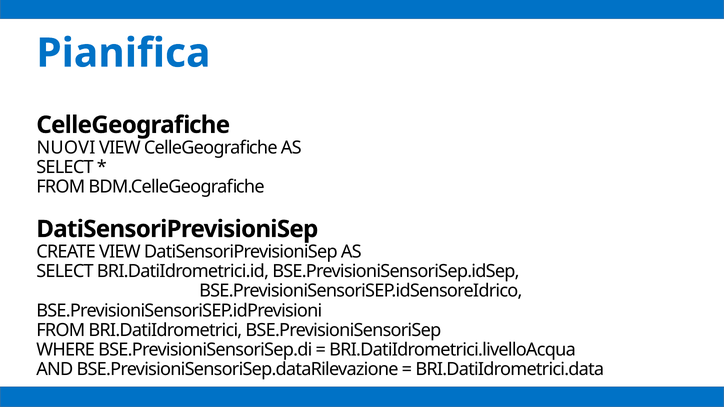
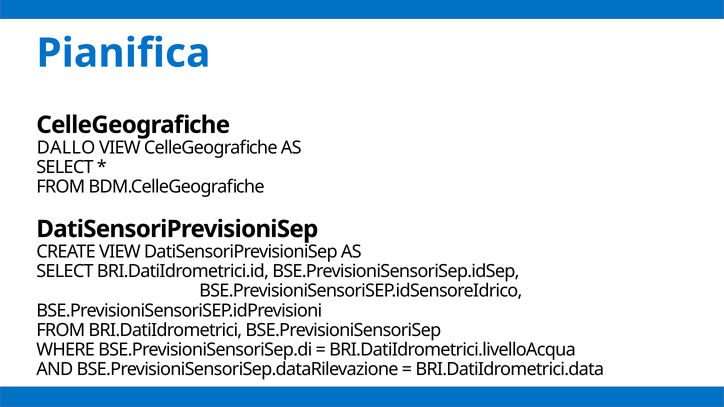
NUOVI: NUOVI -> DALLO
